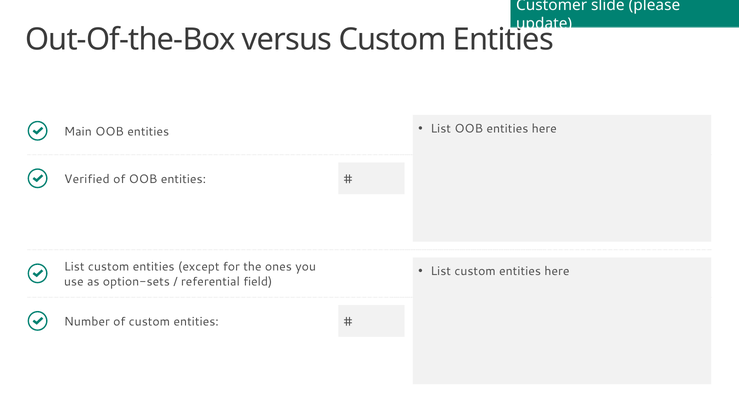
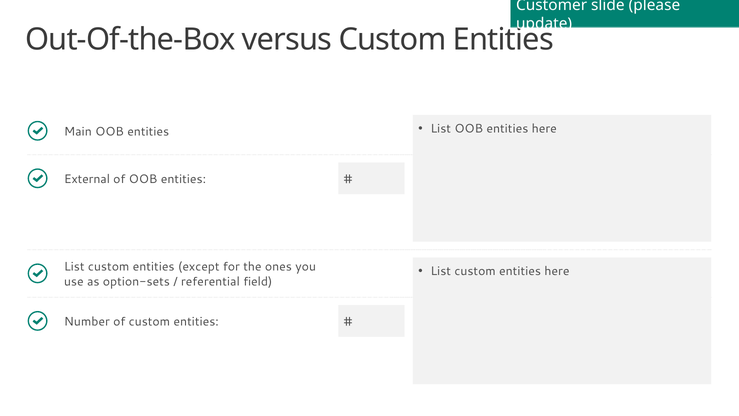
Verified: Verified -> External
